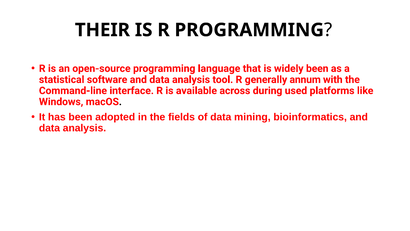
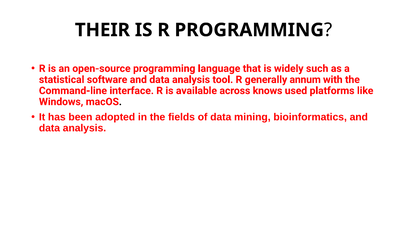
widely been: been -> such
during: during -> knows
